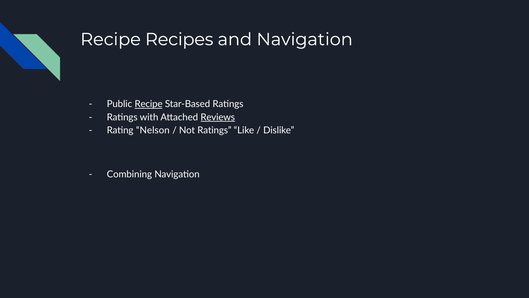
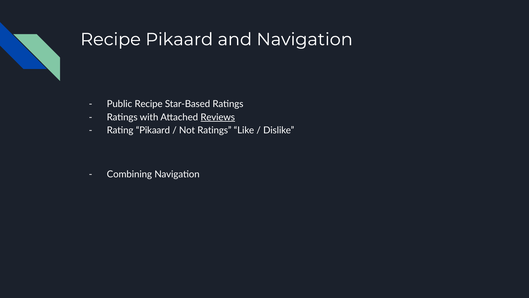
Recipe Recipes: Recipes -> Pikaard
Recipe at (149, 104) underline: present -> none
Rating Nelson: Nelson -> Pikaard
